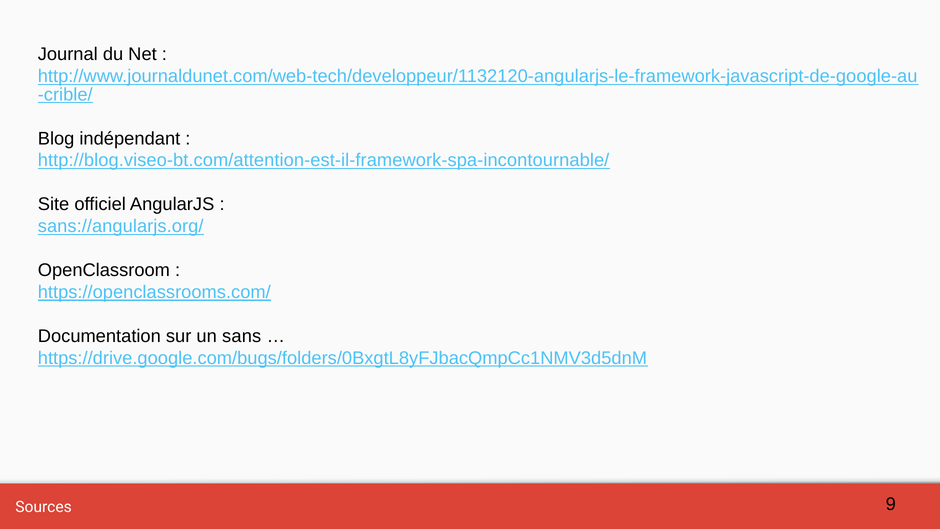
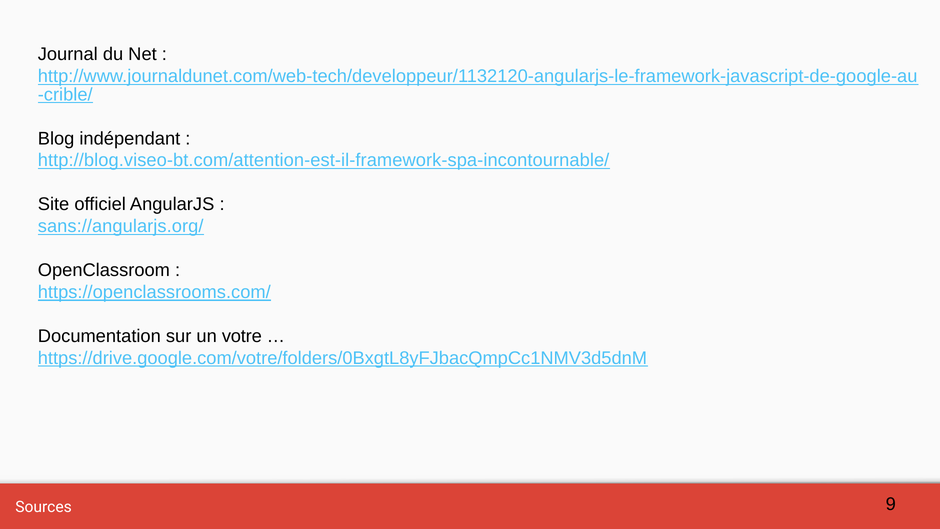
sans: sans -> votre
https://drive.google.com/bugs/folders/0BxgtL8yFJbacQmpCc1NMV3d5dnM: https://drive.google.com/bugs/folders/0BxgtL8yFJbacQmpCc1NMV3d5dnM -> https://drive.google.com/votre/folders/0BxgtL8yFJbacQmpCc1NMV3d5dnM
